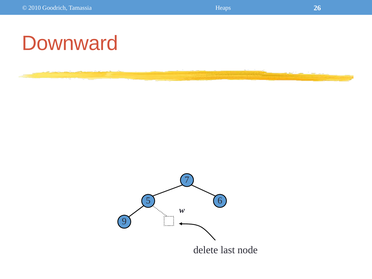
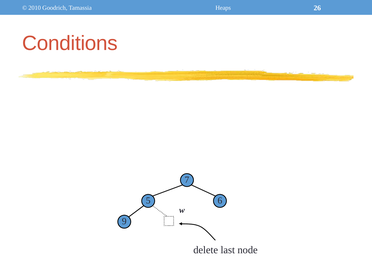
Downward: Downward -> Conditions
